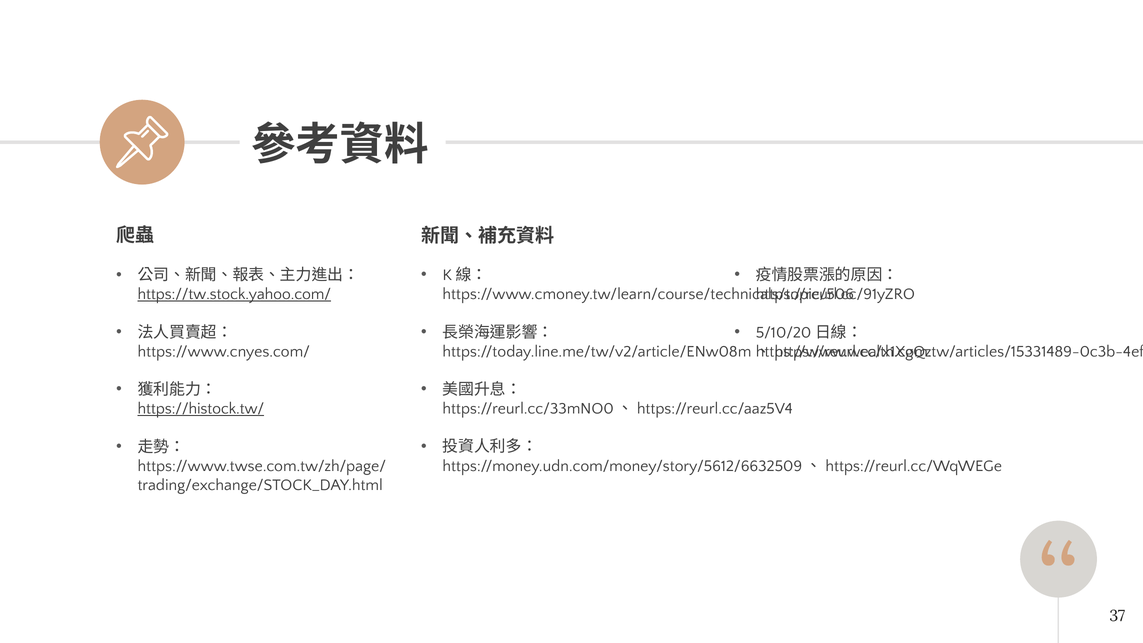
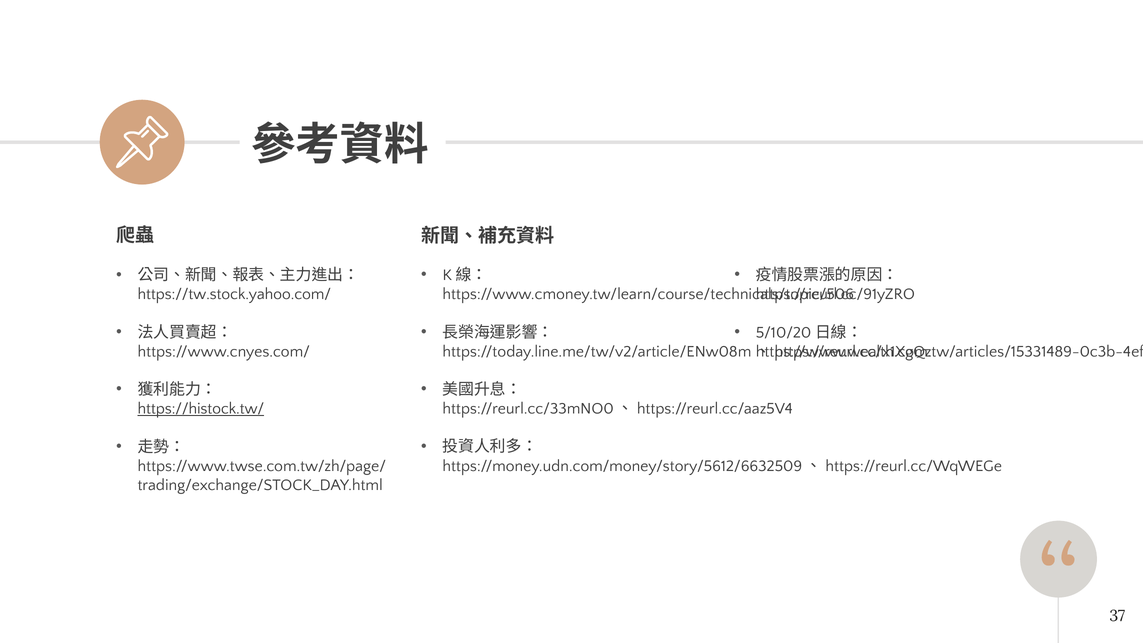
https://tw.stock.yahoo.com/ underline: present -> none
